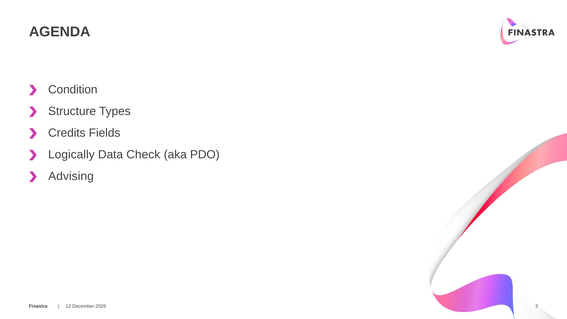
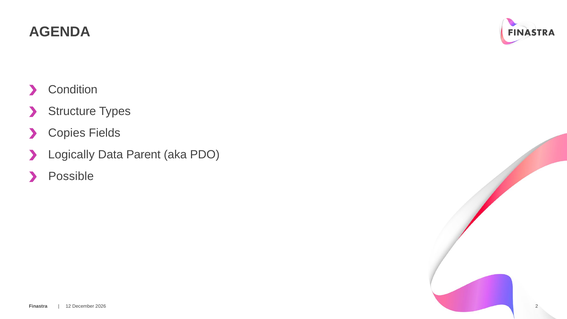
Credits: Credits -> Copies
Check: Check -> Parent
Advising: Advising -> Possible
